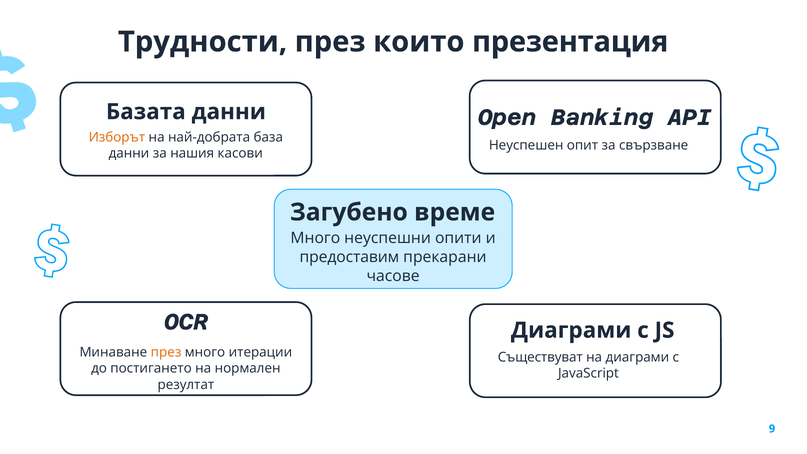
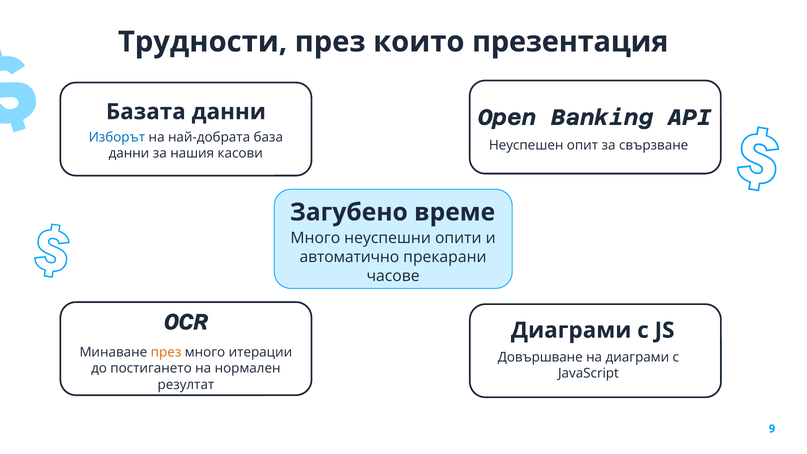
Изборът colour: orange -> blue
предоставим: предоставим -> автоматично
Съществуват: Съществуват -> Довършване
